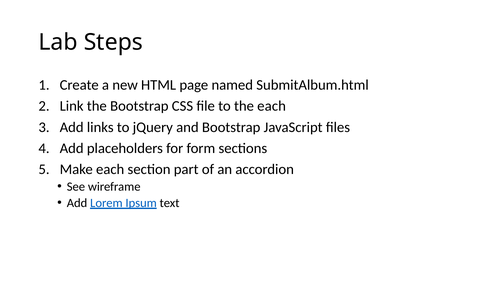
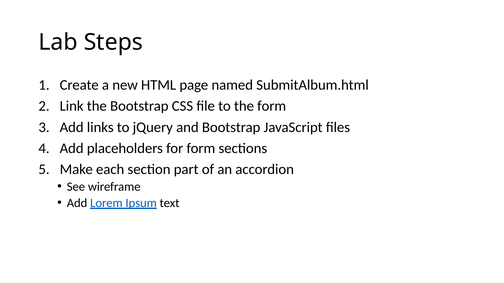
the each: each -> form
